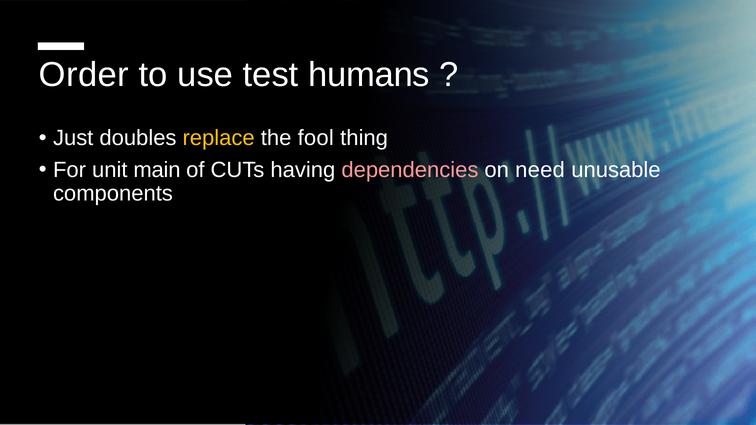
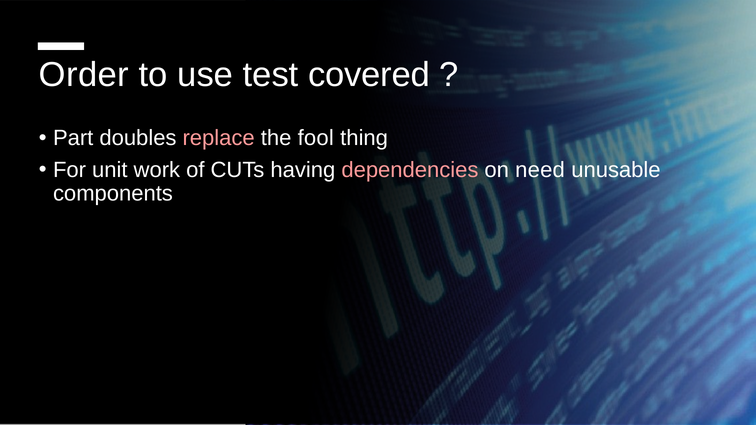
humans: humans -> covered
Just: Just -> Part
replace colour: yellow -> pink
main: main -> work
